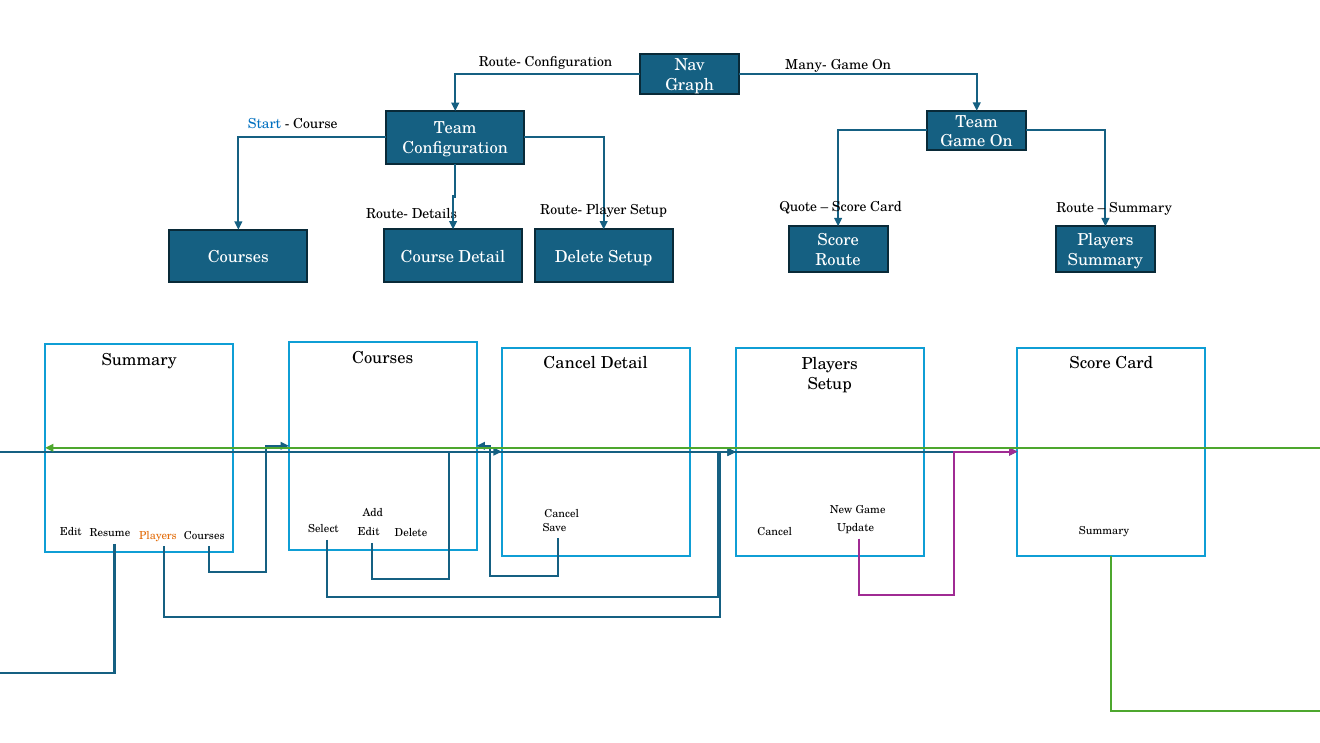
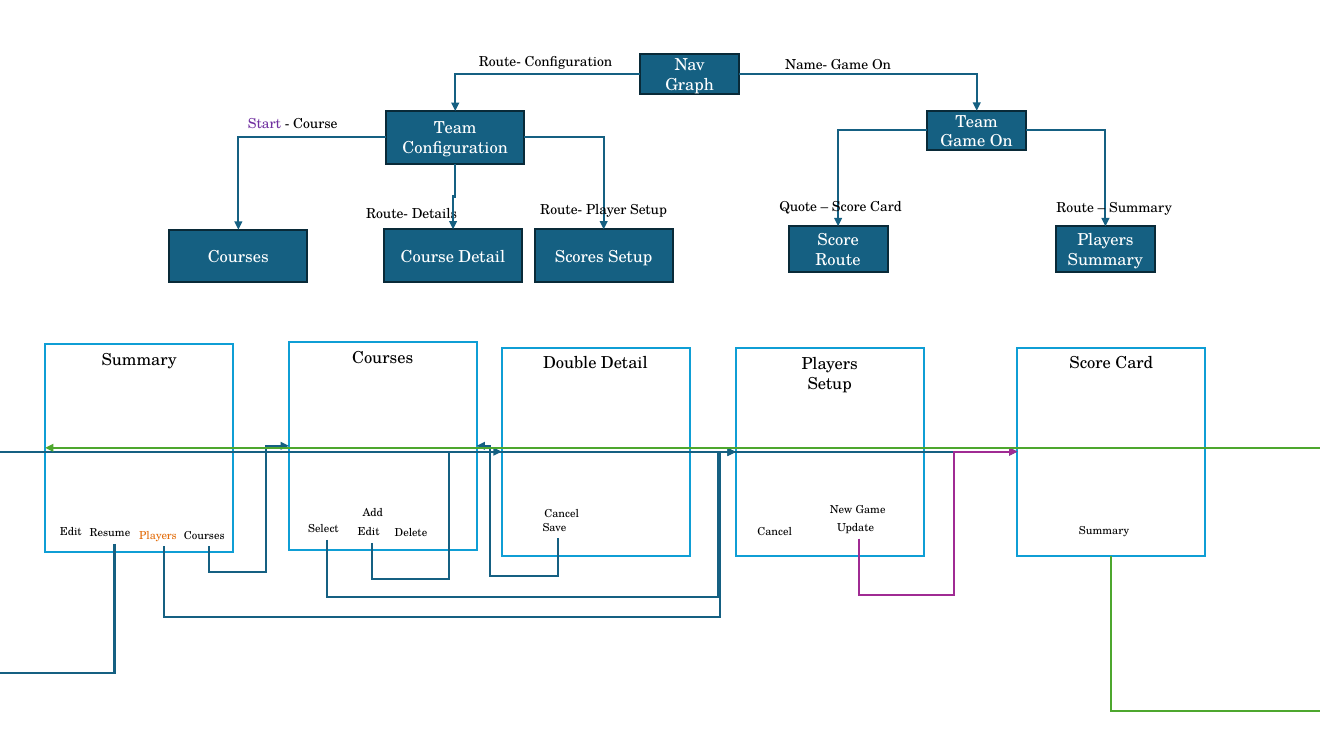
Many-: Many- -> Name-
Start colour: blue -> purple
Detail Delete: Delete -> Scores
Cancel at (570, 363): Cancel -> Double
